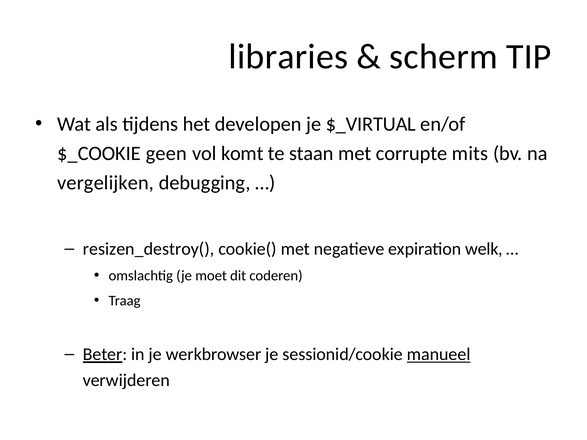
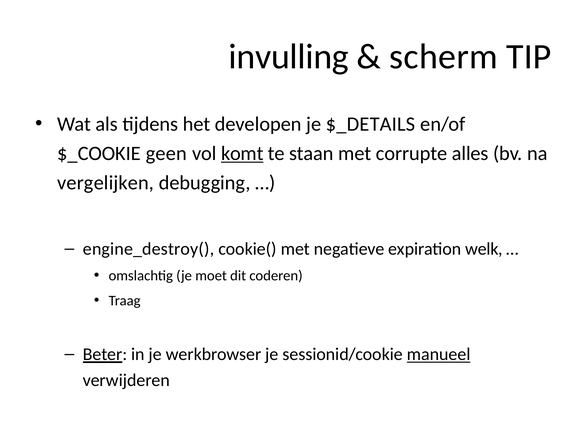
libraries: libraries -> invulling
$_VIRTUAL: $_VIRTUAL -> $_DETAILS
komt underline: none -> present
mits: mits -> alles
resizen_destroy(: resizen_destroy( -> engine_destroy(
